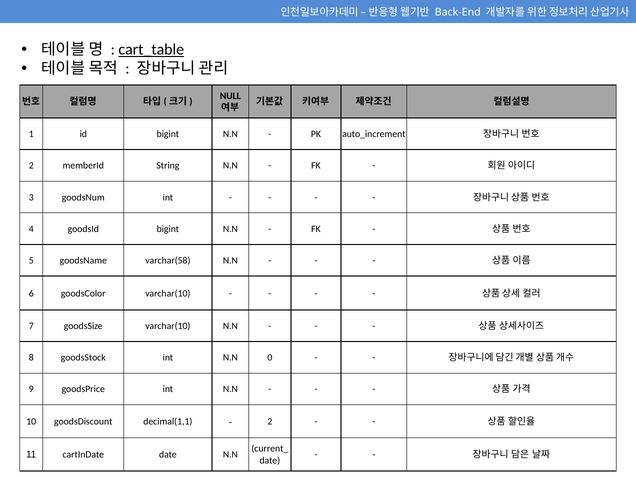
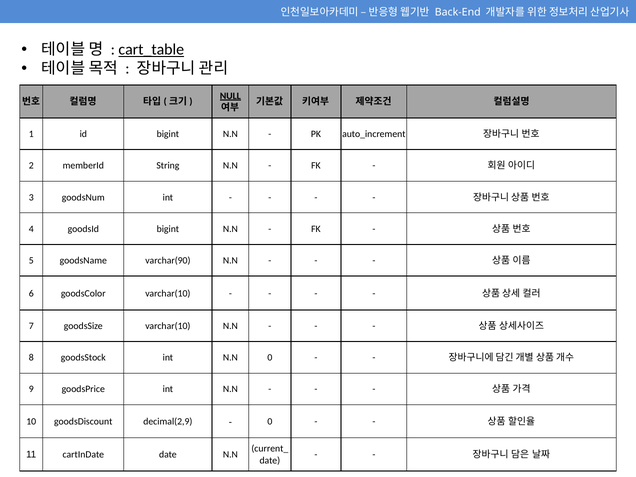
NULL underline: none -> present
varchar(58: varchar(58 -> varchar(90
decimal(1,1: decimal(1,1 -> decimal(2,9
2 at (270, 422): 2 -> 0
